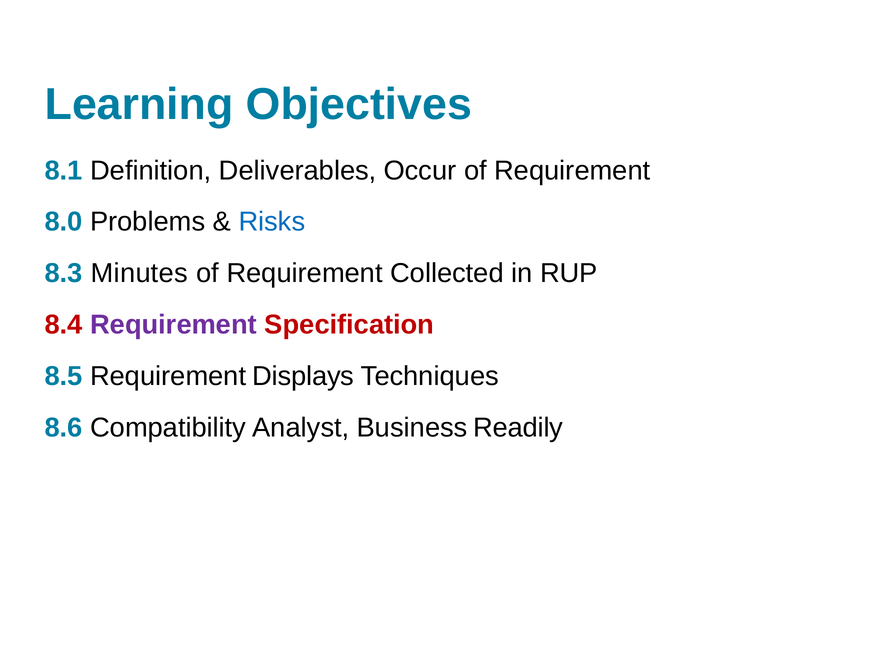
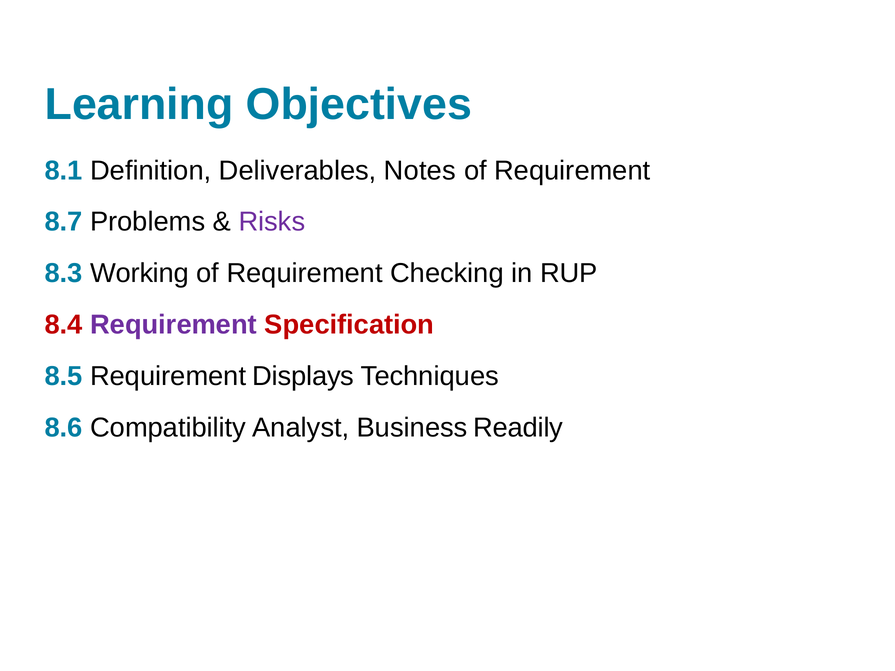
Occur: Occur -> Notes
8.0: 8.0 -> 8.7
Risks colour: blue -> purple
Minutes: Minutes -> Working
Collected: Collected -> Checking
